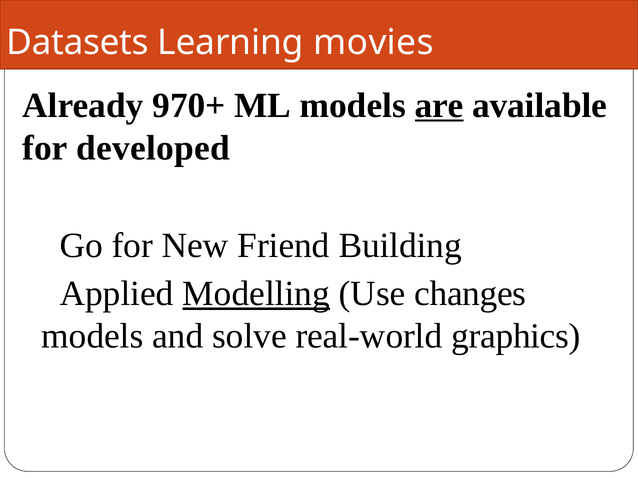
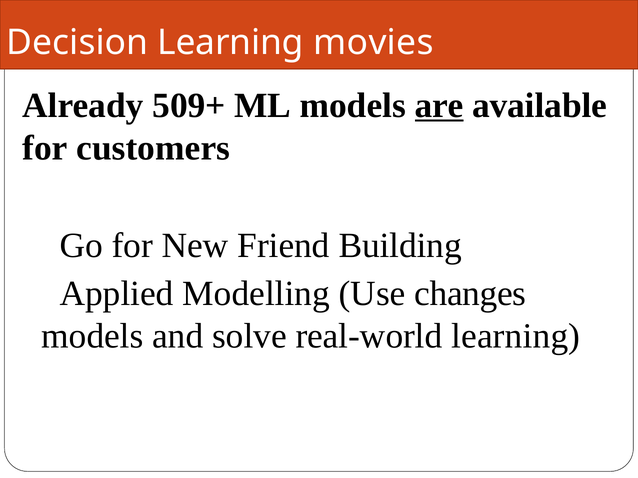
Datasets: Datasets -> Decision
970+: 970+ -> 509+
developed: developed -> customers
Modelling underline: present -> none
real-world graphics: graphics -> learning
